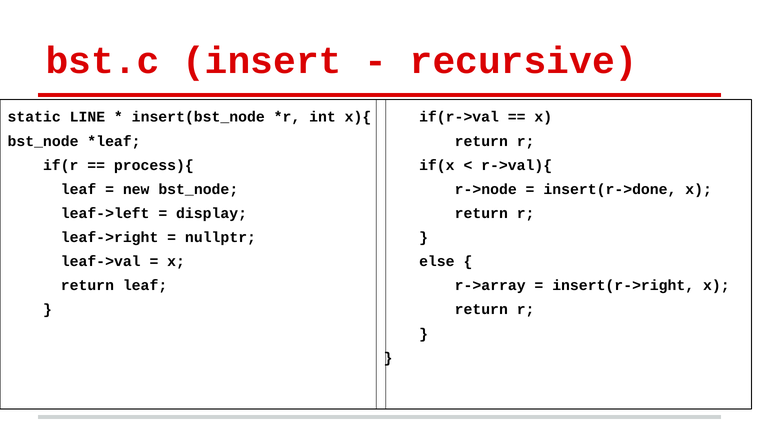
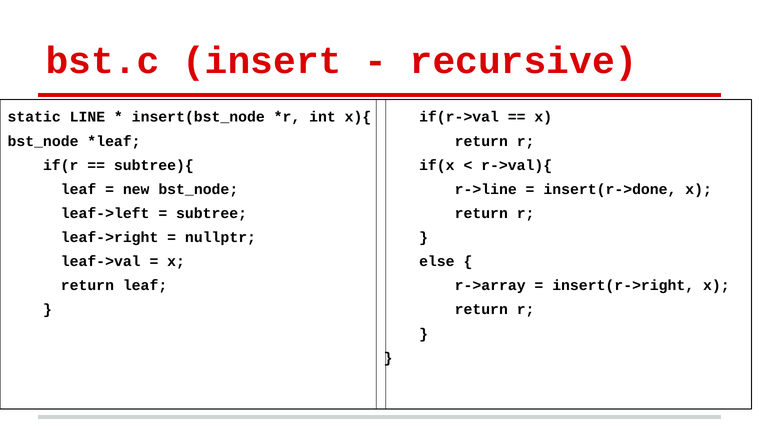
process){: process){ -> subtree){
r->node: r->node -> r->line
display: display -> subtree
